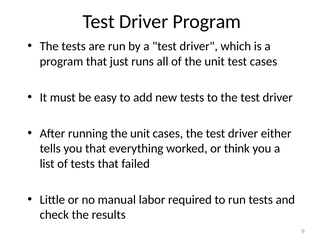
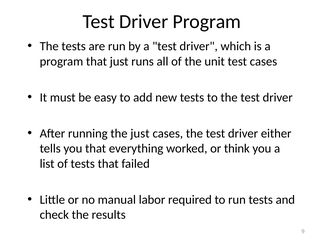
running the unit: unit -> just
